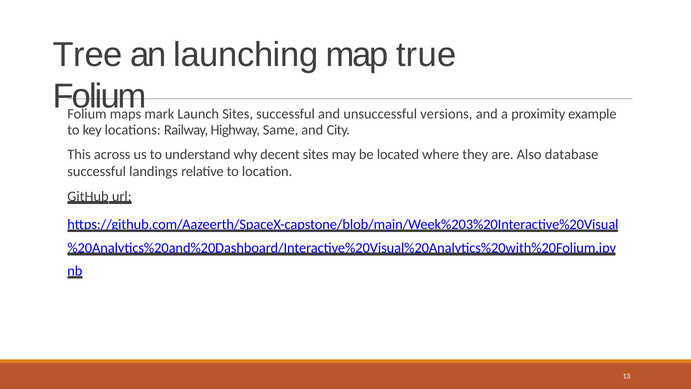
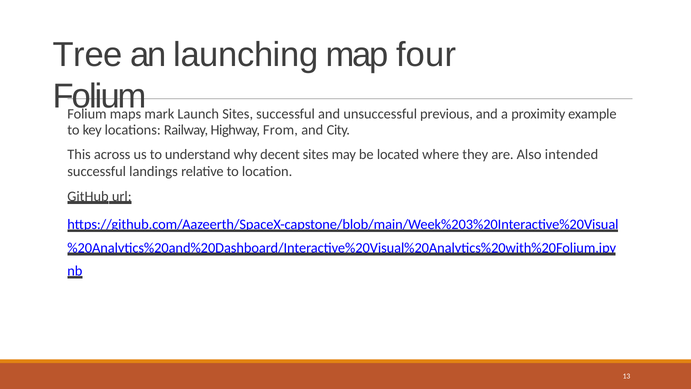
true: true -> four
versions: versions -> previous
Same: Same -> From
database: database -> intended
